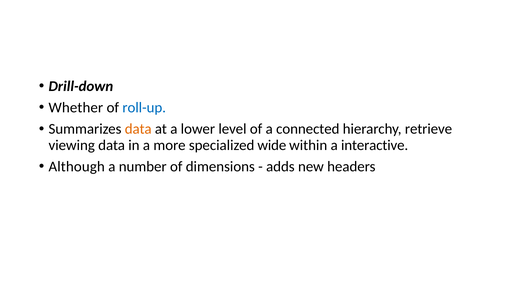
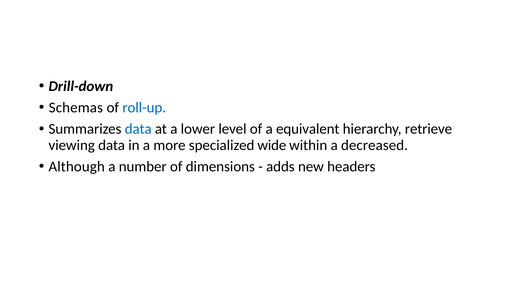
Whether: Whether -> Schemas
data at (138, 129) colour: orange -> blue
connected: connected -> equivalent
interactive: interactive -> decreased
